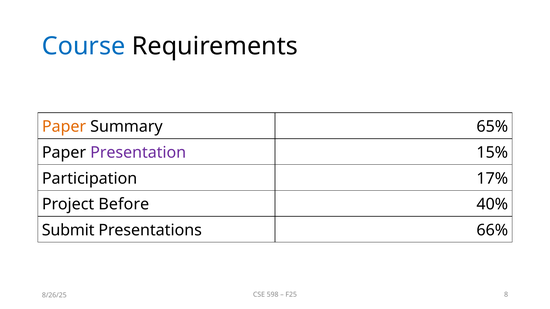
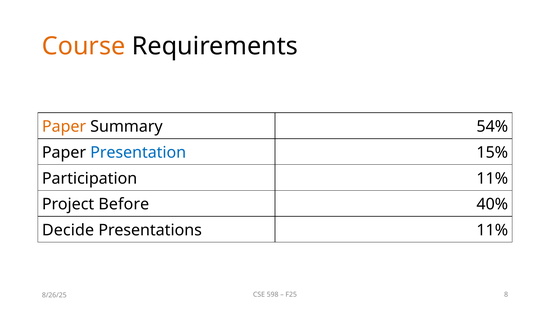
Course colour: blue -> orange
65%: 65% -> 54%
Presentation colour: purple -> blue
Participation 17%: 17% -> 11%
Submit: Submit -> Decide
Presentations 66%: 66% -> 11%
